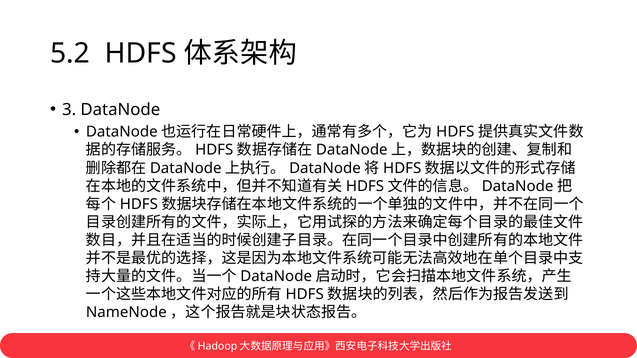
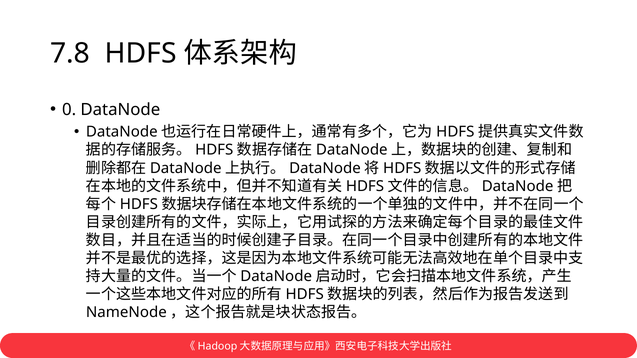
5.2: 5.2 -> 7.8
3: 3 -> 0
